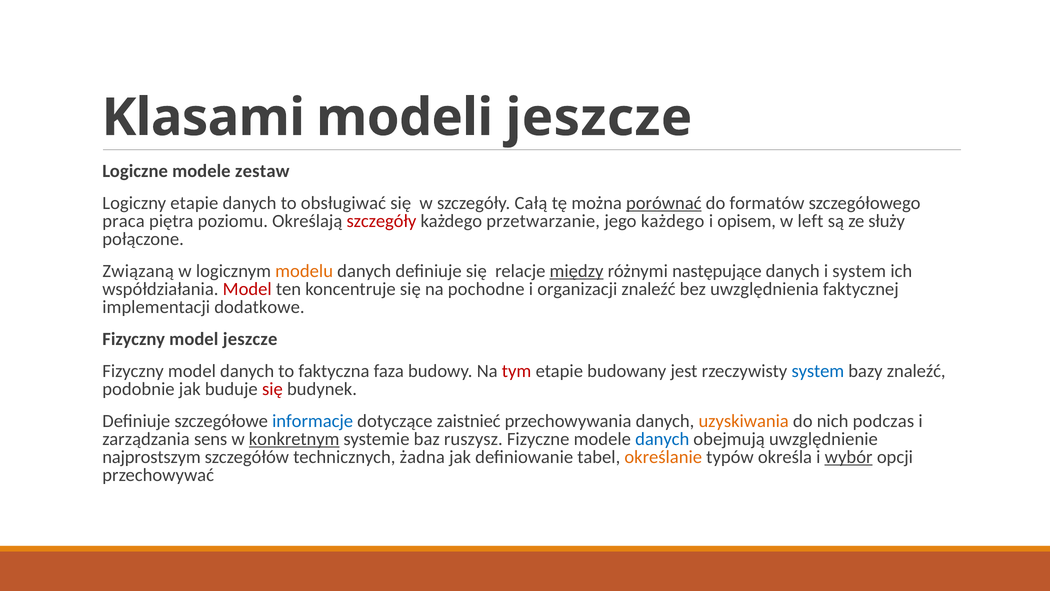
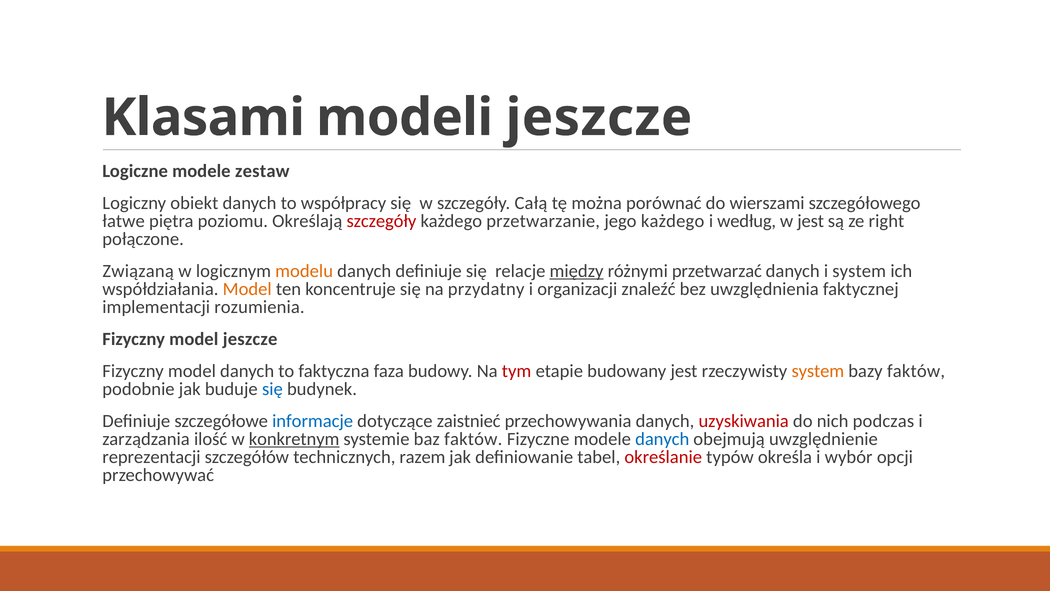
Logiczny etapie: etapie -> obiekt
obsługiwać: obsługiwać -> współpracy
porównać underline: present -> none
formatów: formatów -> wierszami
praca: praca -> łatwe
opisem: opisem -> według
w left: left -> jest
służy: służy -> right
następujące: następujące -> przetwarzać
Model at (247, 289) colour: red -> orange
pochodne: pochodne -> przydatny
dodatkowe: dodatkowe -> rozumienia
system at (818, 371) colour: blue -> orange
bazy znaleźć: znaleźć -> faktów
się at (272, 389) colour: red -> blue
uzyskiwania colour: orange -> red
sens: sens -> ilość
baz ruszysz: ruszysz -> faktów
najprostszym: najprostszym -> reprezentacji
żadna: żadna -> razem
określanie colour: orange -> red
wybór underline: present -> none
